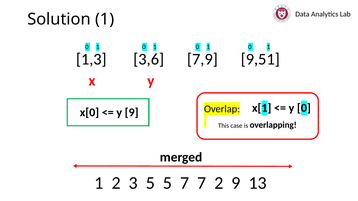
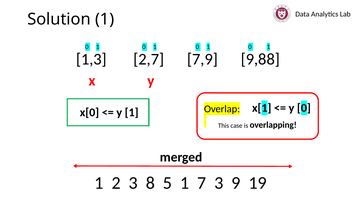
3,6: 3,6 -> 2,7
9,51: 9,51 -> 9,88
y 9: 9 -> 1
3 5: 5 -> 8
5 7: 7 -> 1
7 2: 2 -> 3
13: 13 -> 19
